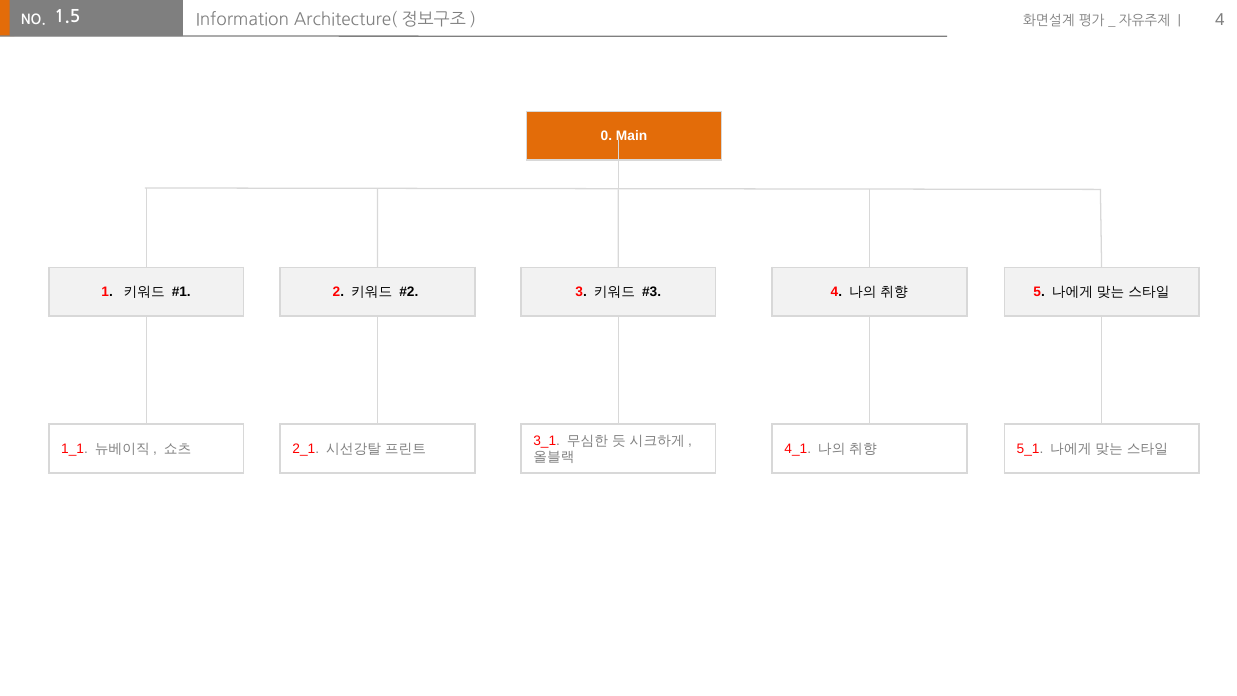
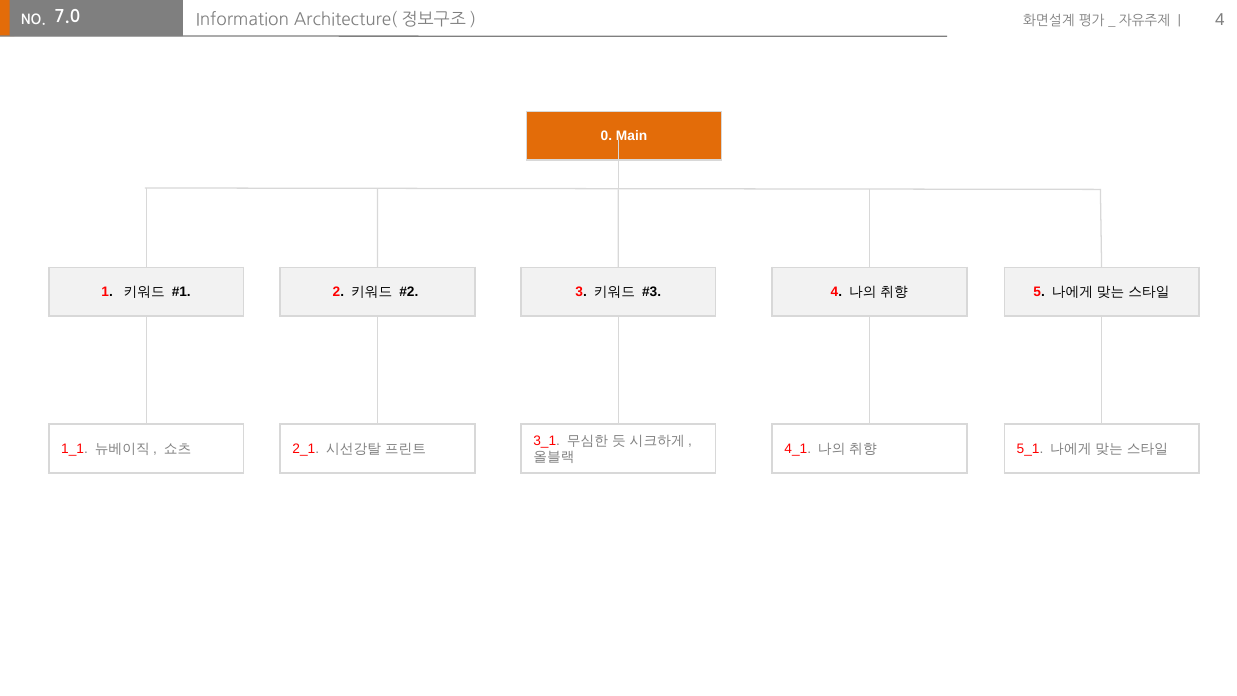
1.5: 1.5 -> 7.0
